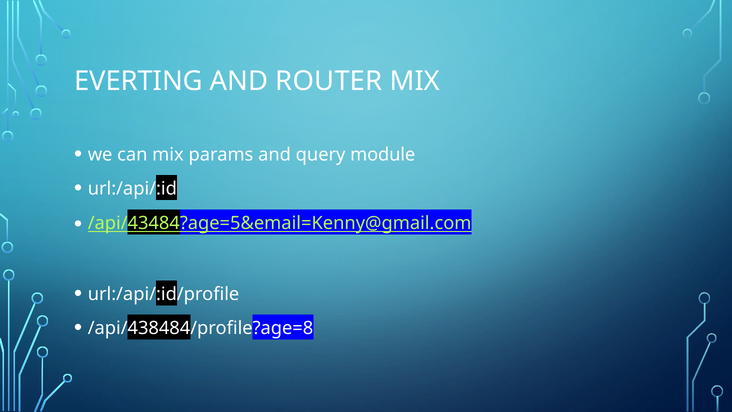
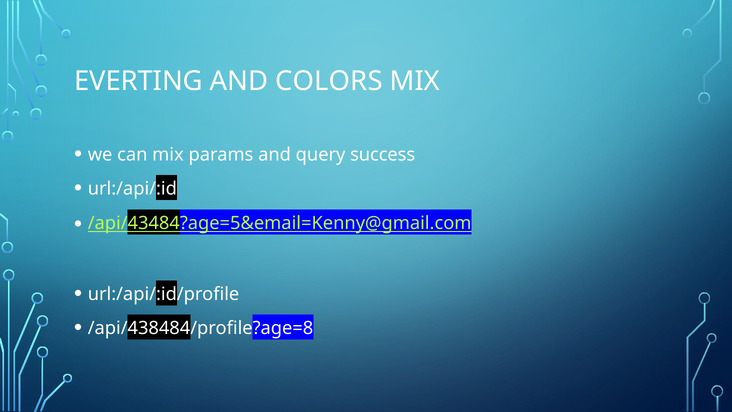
ROUTER: ROUTER -> COLORS
module: module -> success
